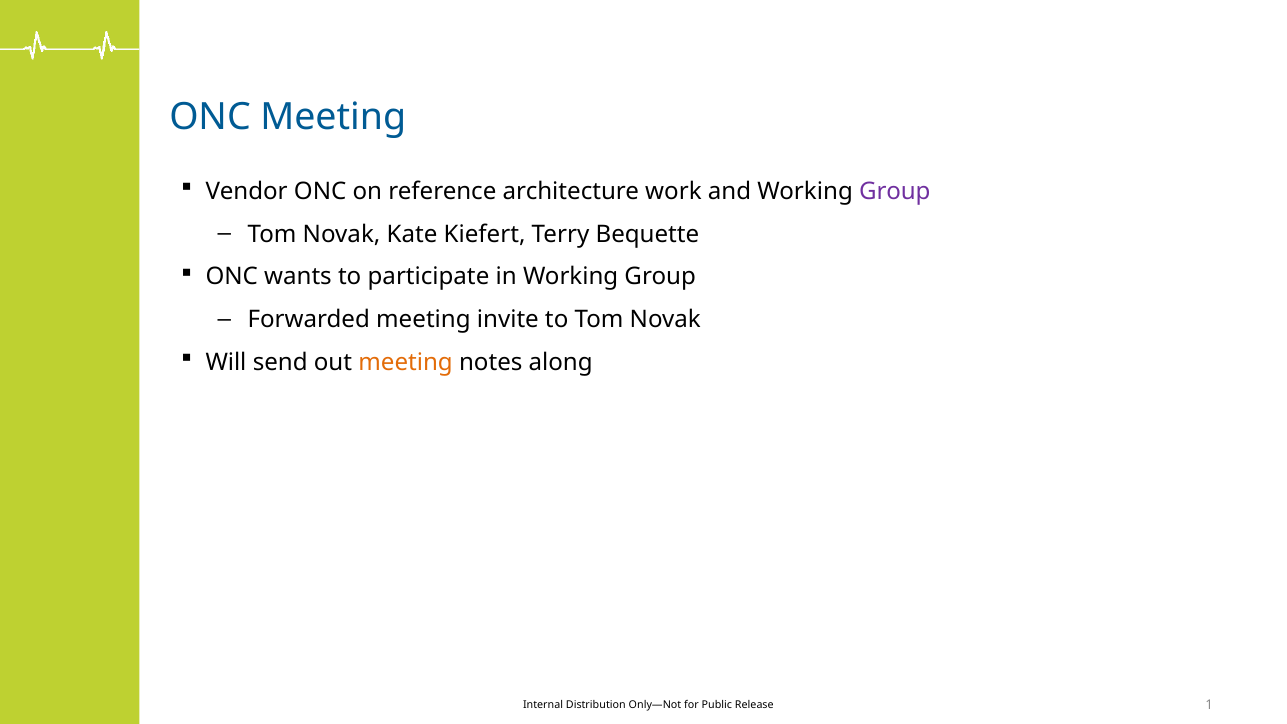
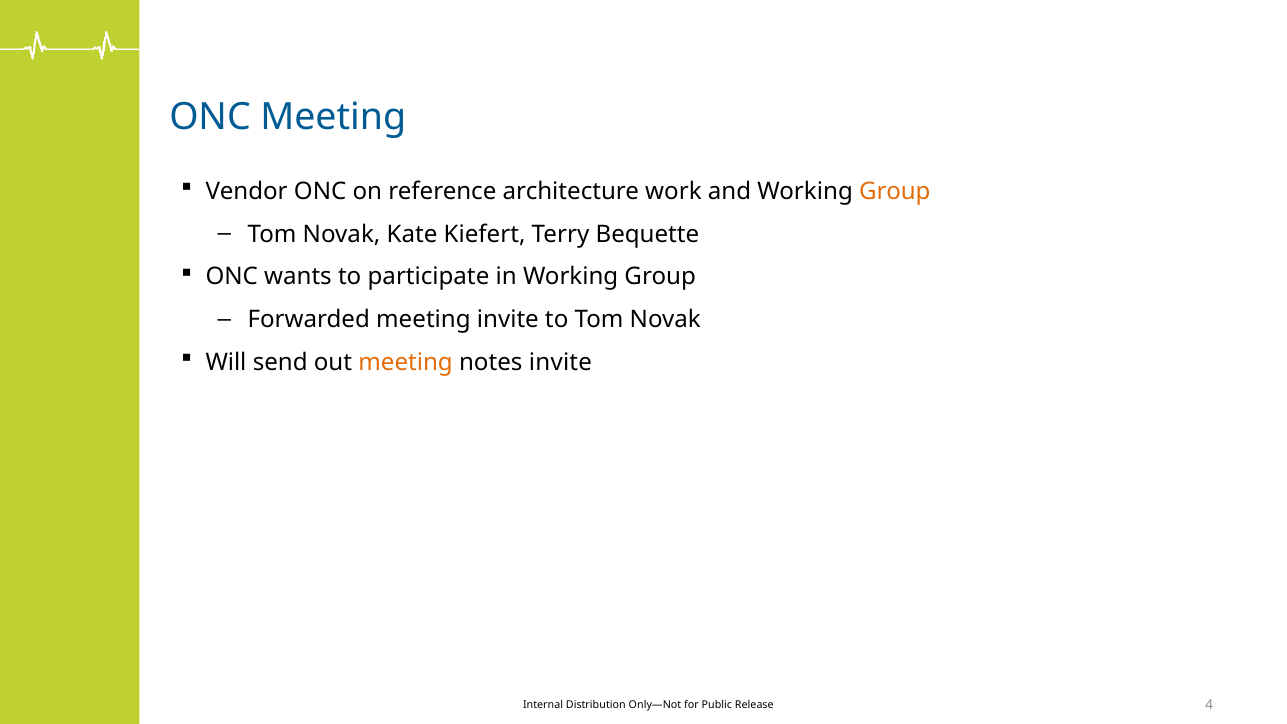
Group at (895, 191) colour: purple -> orange
notes along: along -> invite
1: 1 -> 4
